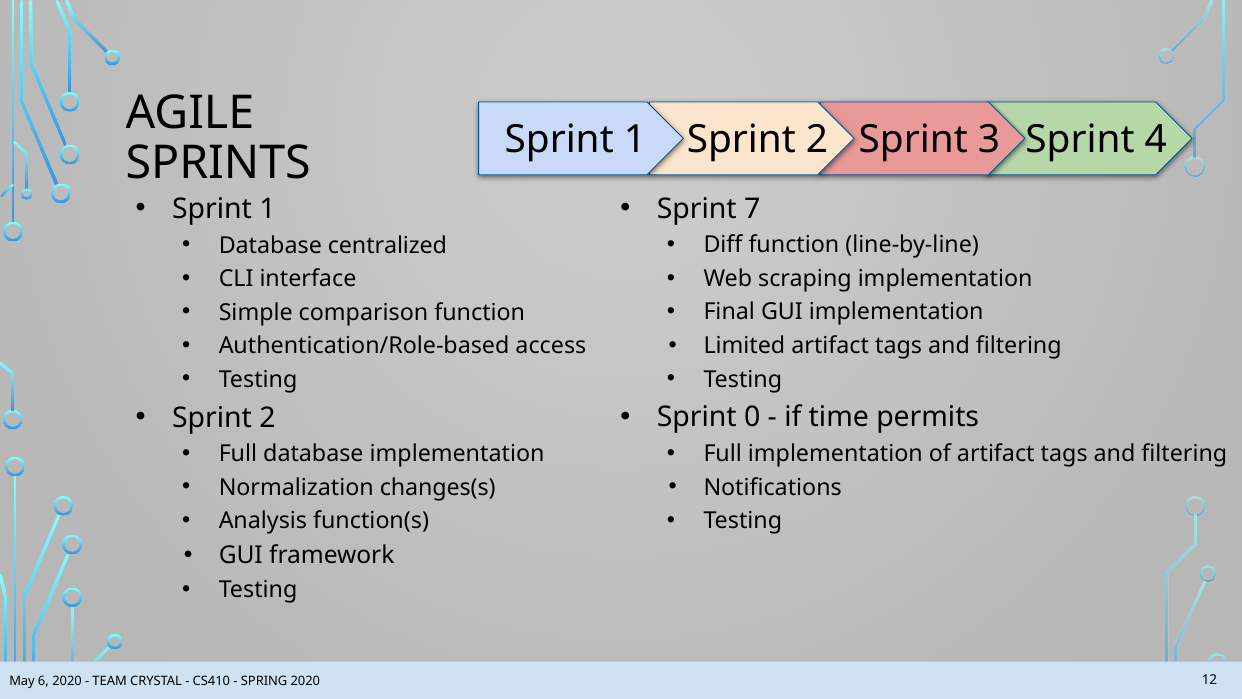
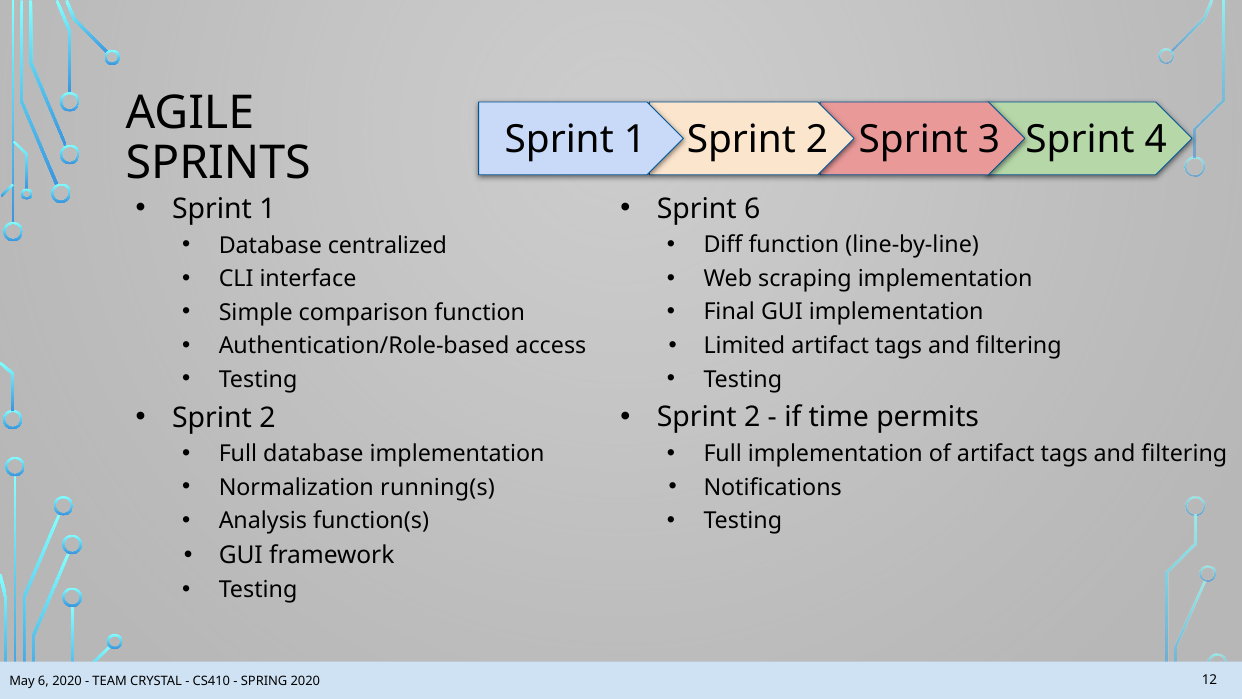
Sprint 7: 7 -> 6
0 at (752, 417): 0 -> 2
changes(s: changes(s -> running(s
